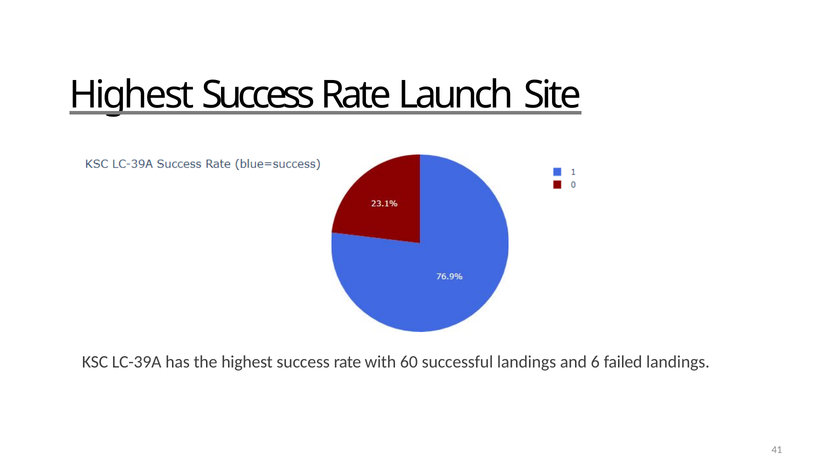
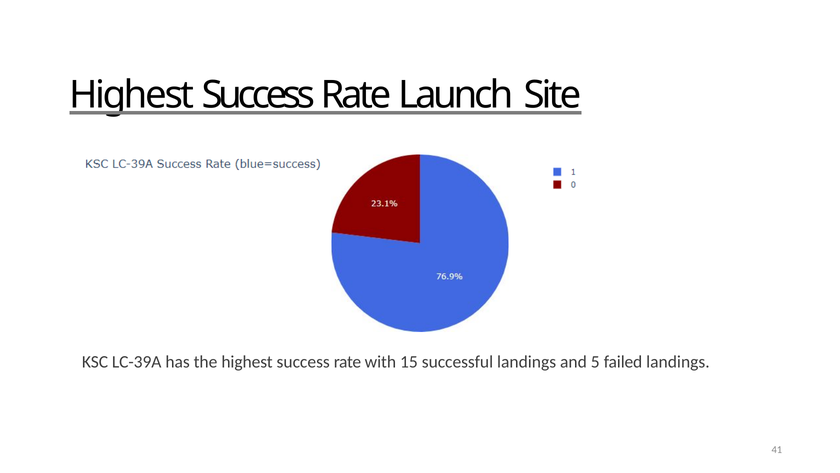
60: 60 -> 15
6: 6 -> 5
